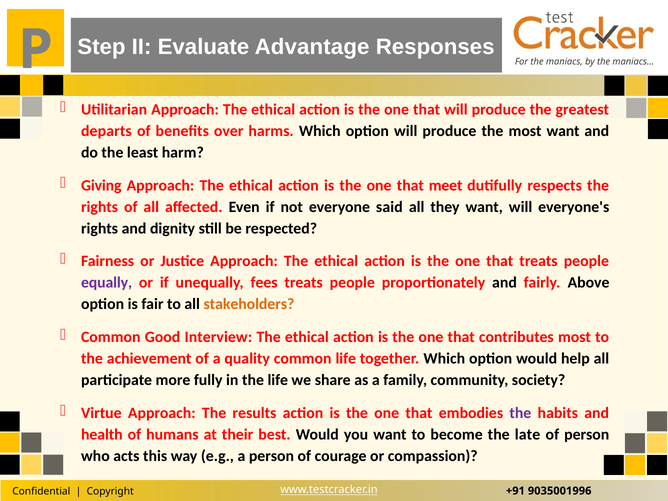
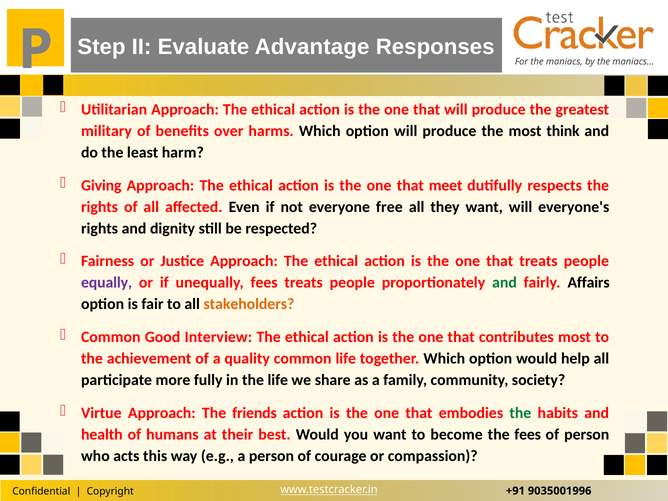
departs: departs -> military
most want: want -> think
said: said -> free
and at (504, 283) colour: black -> green
Above: Above -> Affairs
results: results -> friends
the at (520, 413) colour: purple -> green
the late: late -> fees
